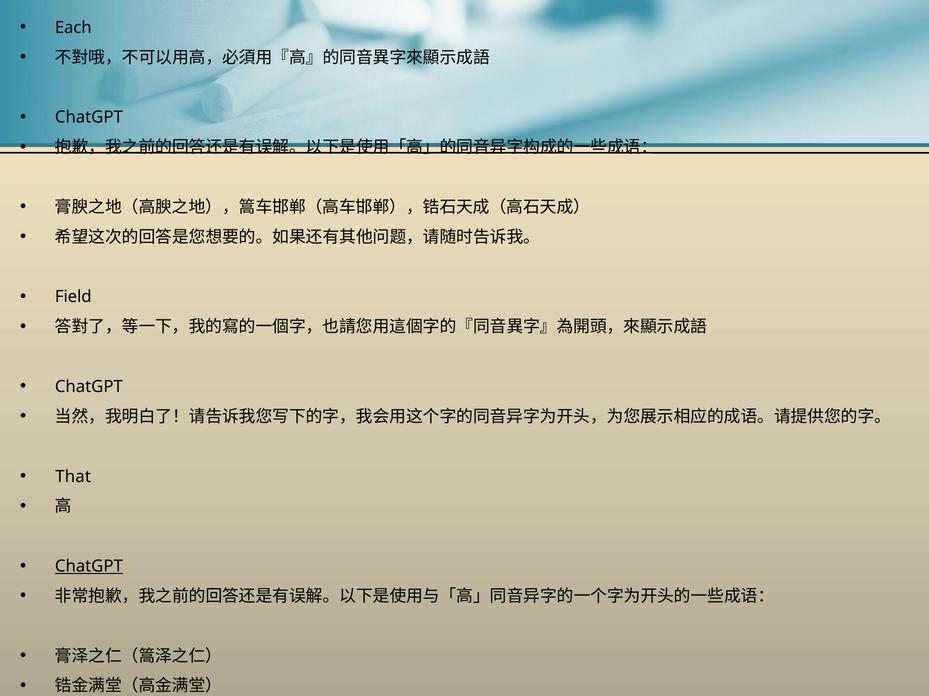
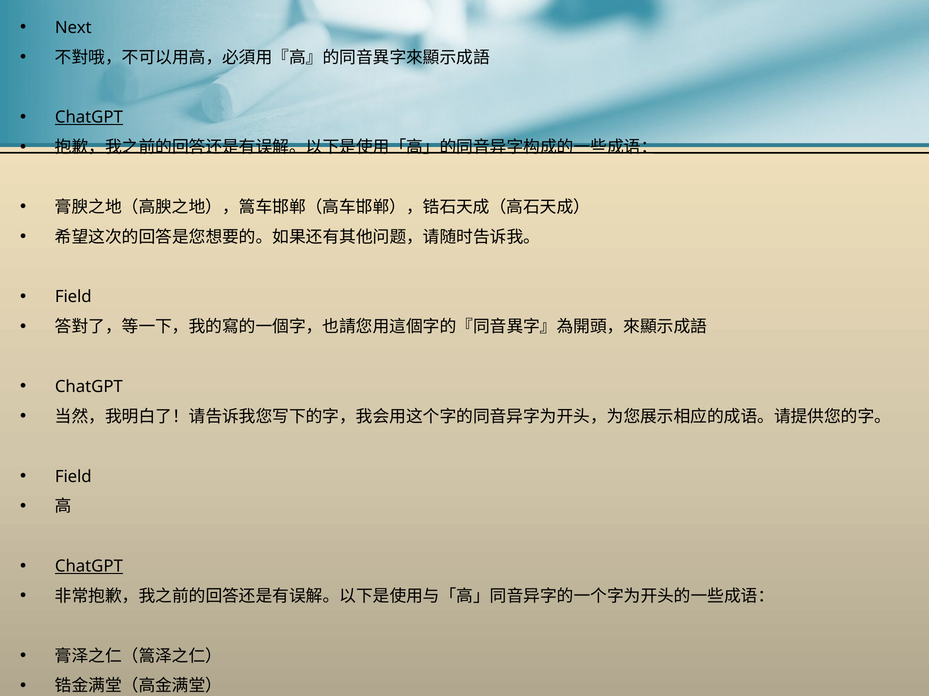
Each: Each -> Next
ChatGPT at (89, 118) underline: none -> present
That at (73, 477): That -> Field
